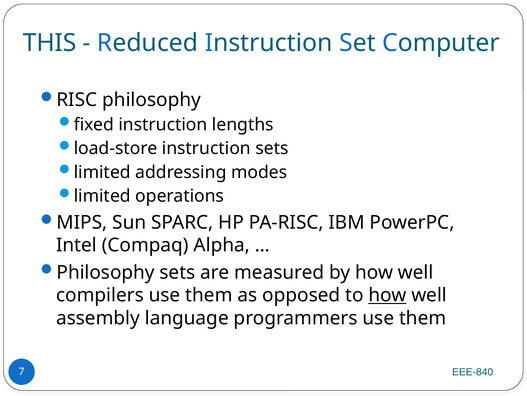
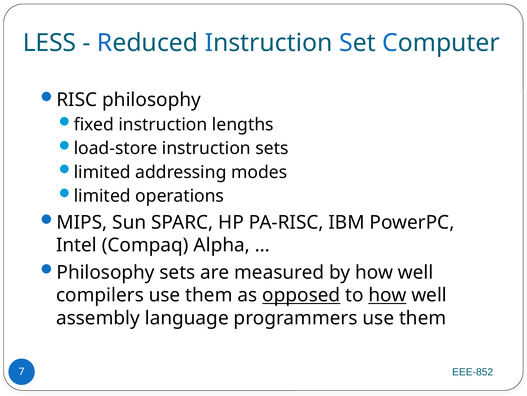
THIS: THIS -> LESS
opposed underline: none -> present
EEE-840: EEE-840 -> EEE-852
